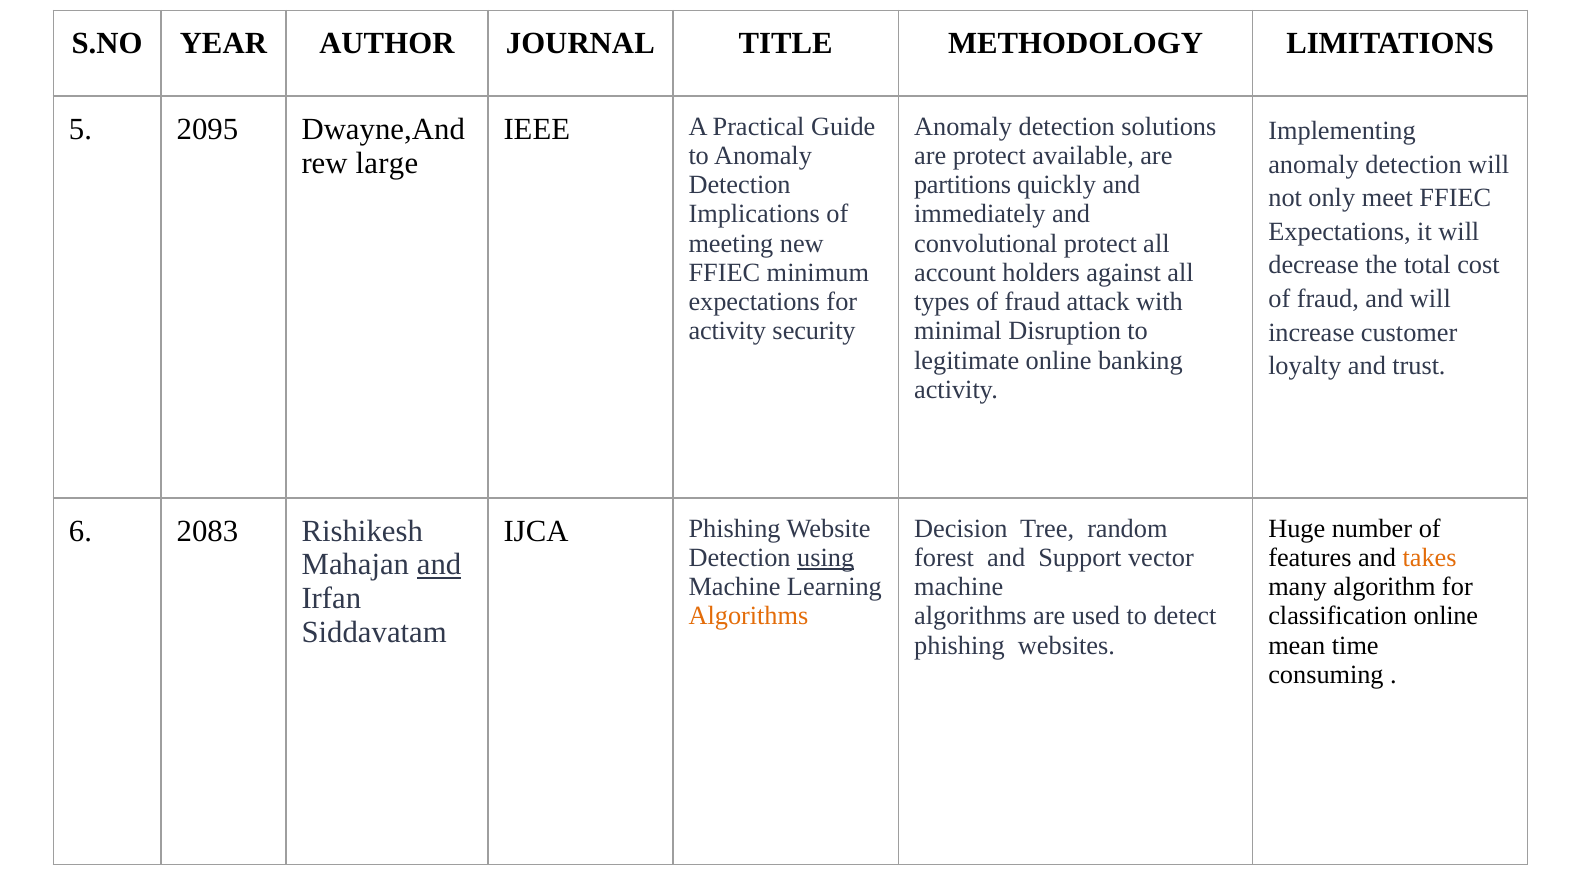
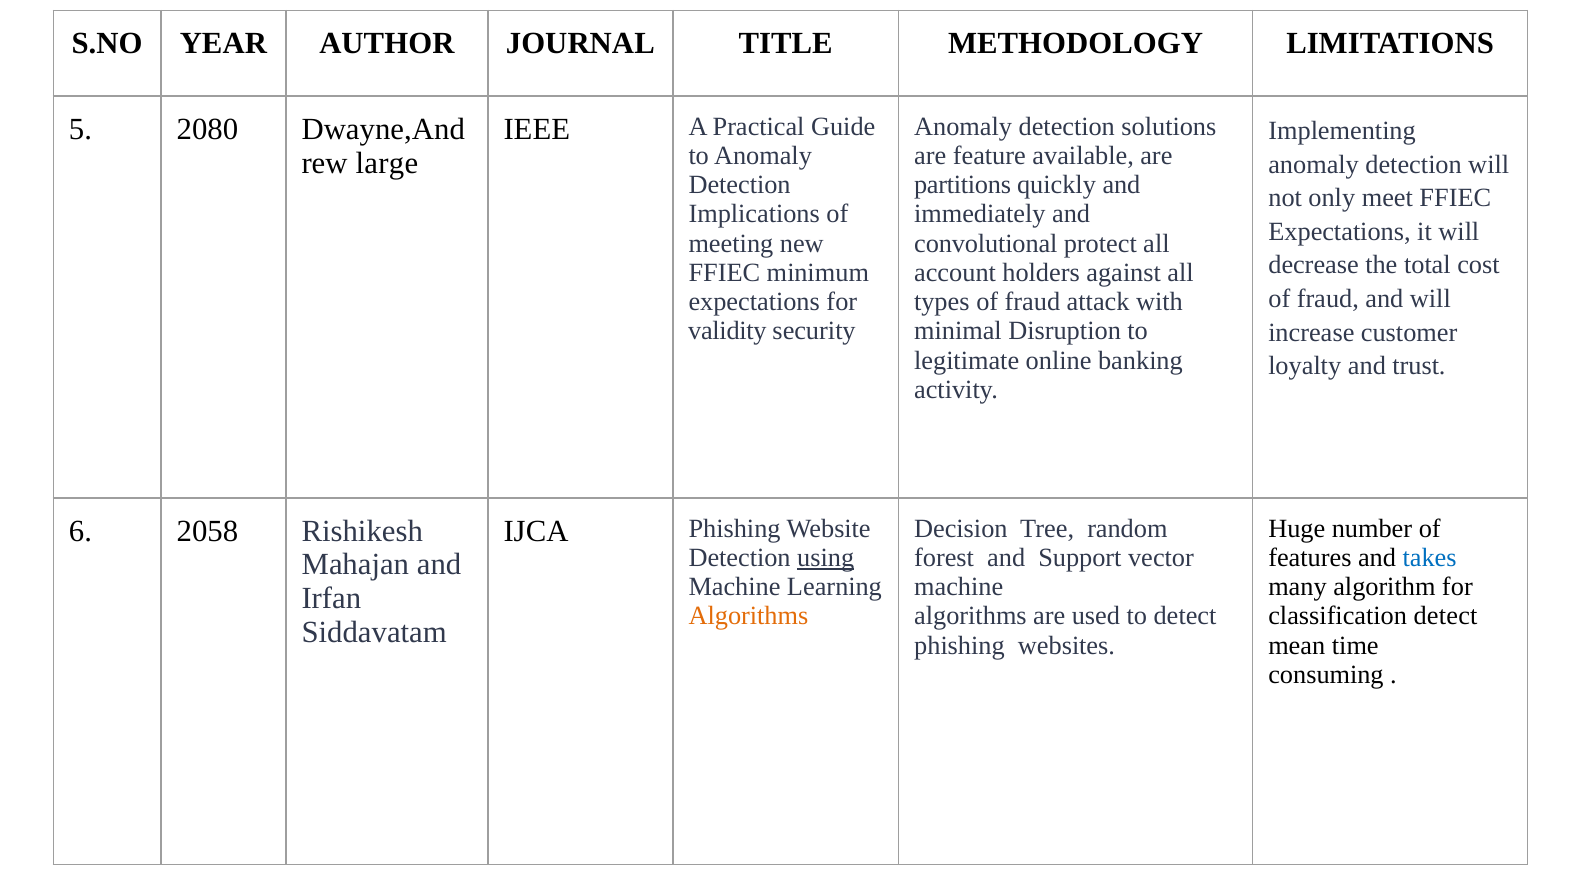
2095: 2095 -> 2080
are protect: protect -> feature
activity at (727, 331): activity -> validity
2083: 2083 -> 2058
takes colour: orange -> blue
and at (439, 565) underline: present -> none
classification online: online -> detect
